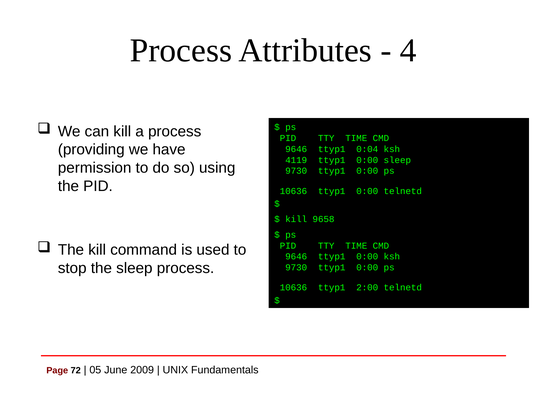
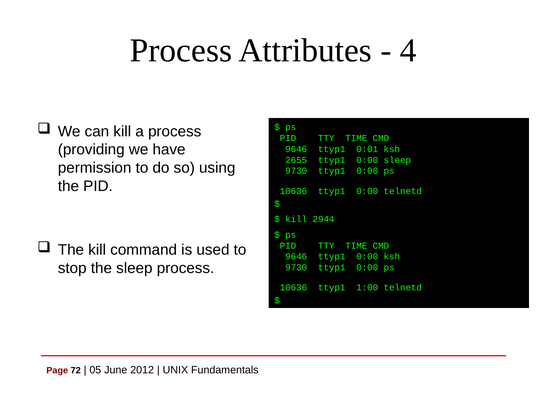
0:04: 0:04 -> 0:01
4119: 4119 -> 2655
9658: 9658 -> 2944
2:00: 2:00 -> 1:00
2009: 2009 -> 2012
